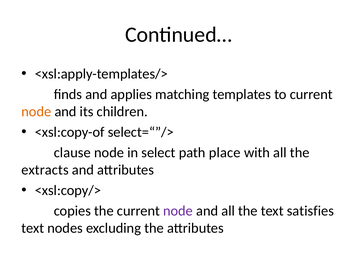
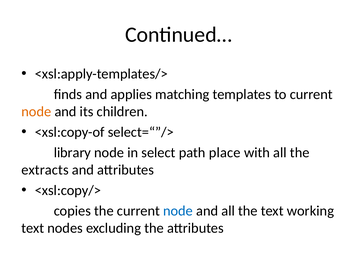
clause: clause -> library
node at (178, 211) colour: purple -> blue
satisfies: satisfies -> working
